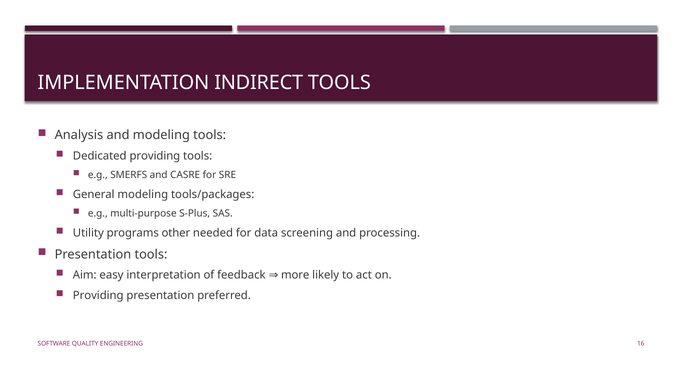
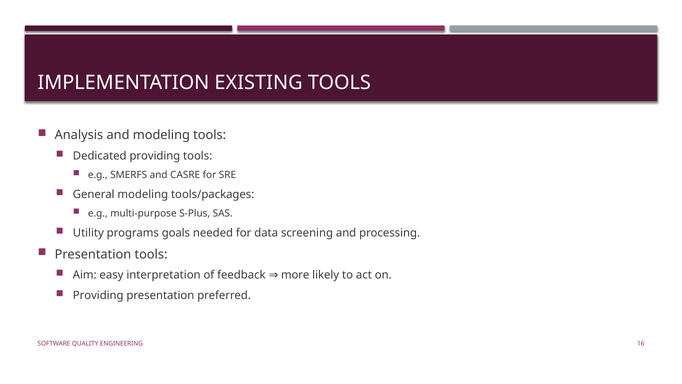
INDIRECT: INDIRECT -> EXISTING
other: other -> goals
